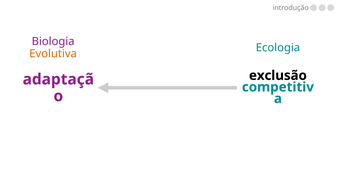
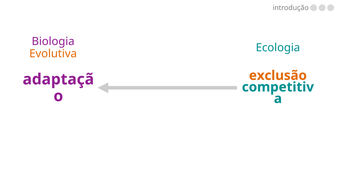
exclusão colour: black -> orange
